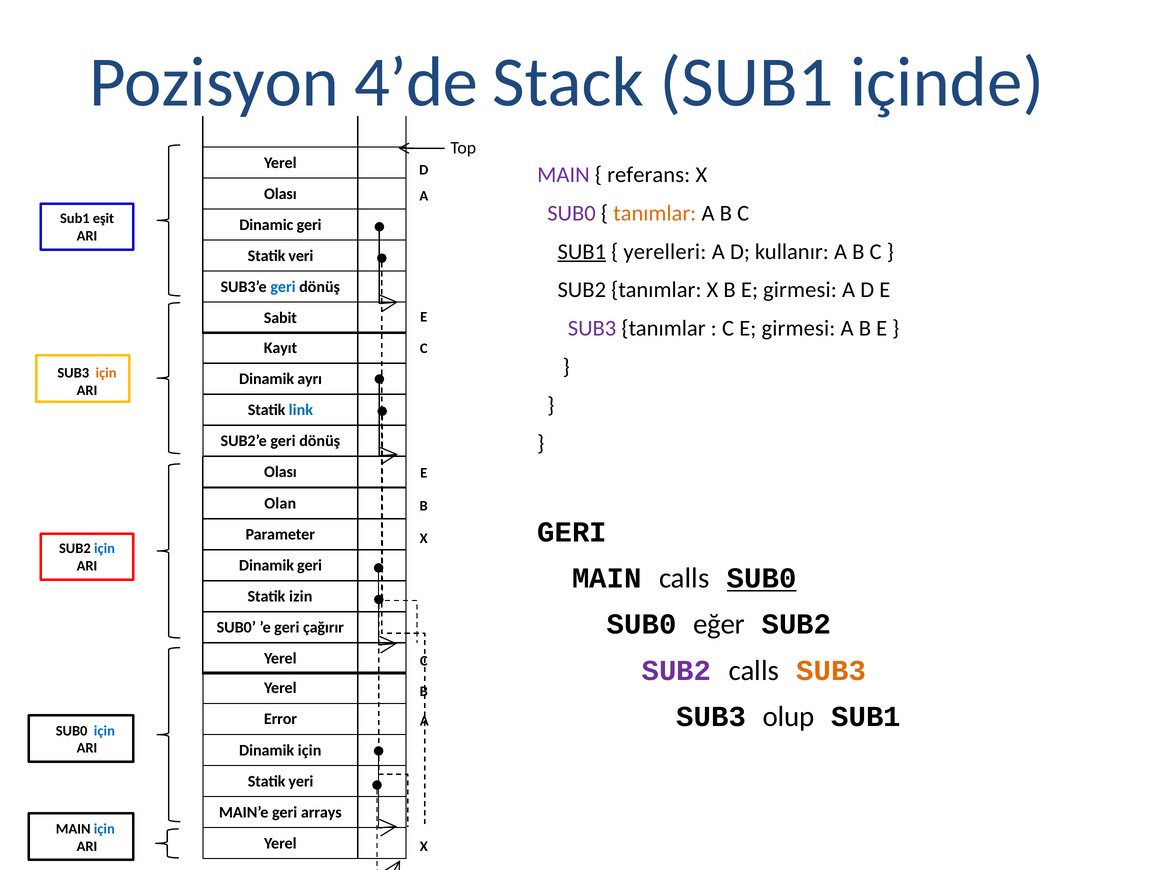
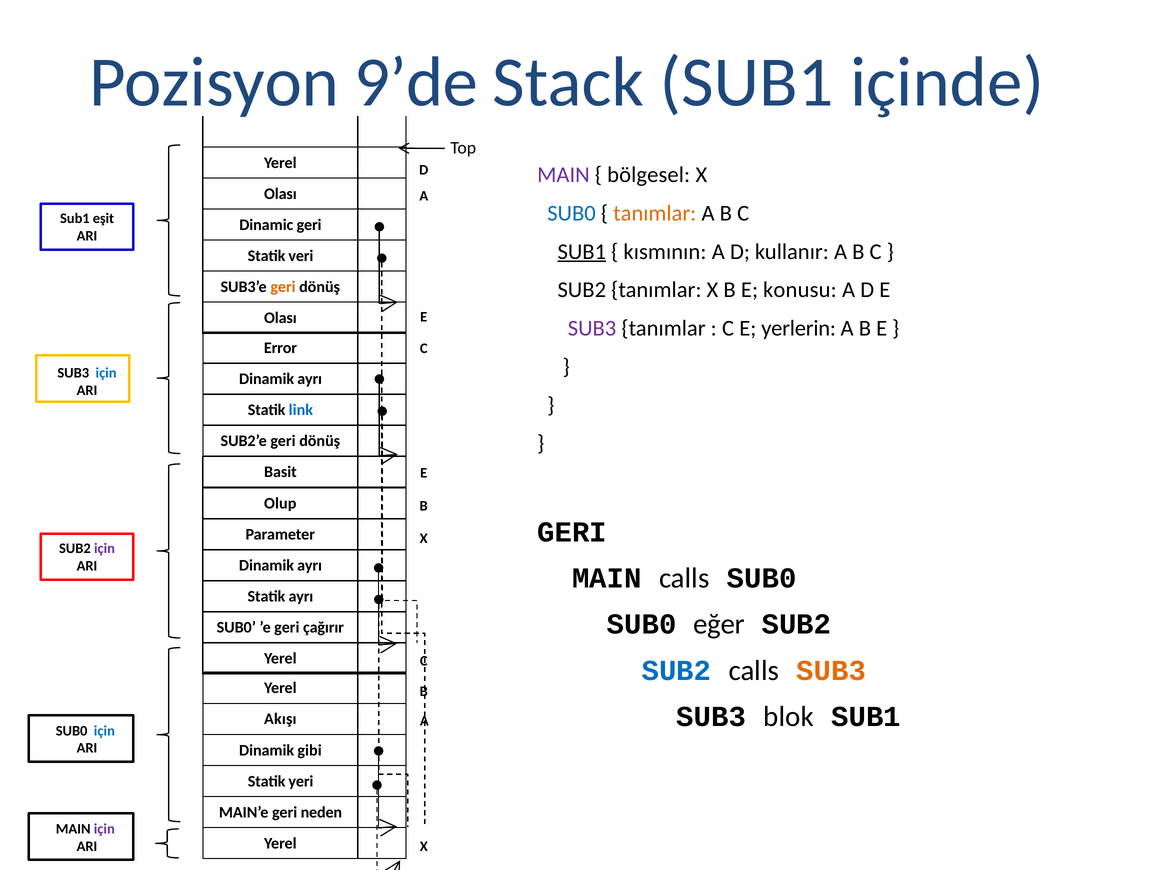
4’de: 4’de -> 9’de
referans: referans -> bölgesel
SUB0 at (572, 213) colour: purple -> blue
yerelleri: yerelleri -> kısmının
geri at (283, 287) colour: blue -> orange
B E girmesi: girmesi -> konusu
Sabit at (280, 318): Sabit -> Olası
C E girmesi: girmesi -> yerlerin
Kayıt: Kayıt -> Error
için at (106, 373) colour: orange -> blue
Olası at (280, 472): Olası -> Basit
Olan: Olan -> Olup
için at (105, 548) colour: blue -> purple
geri at (310, 566): geri -> ayrı
SUB0 at (762, 578) underline: present -> none
Statik izin: izin -> ayrı
SUB2 at (676, 670) colour: purple -> blue
olup: olup -> blok
Error: Error -> Akışı
Dinamik için: için -> gibi
arrays: arrays -> neden
için at (104, 829) colour: blue -> purple
